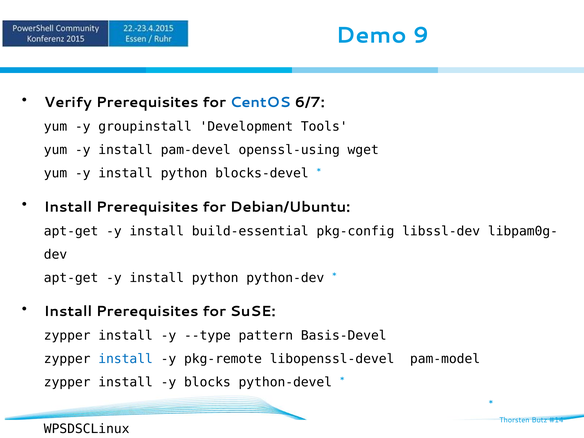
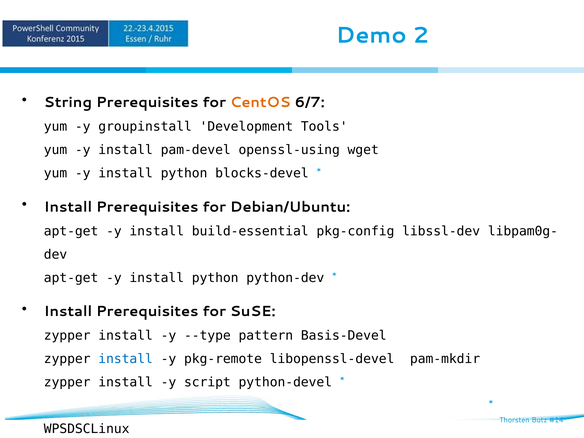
9: 9 -> 2
Verify: Verify -> String
CentOS colour: blue -> orange
pam-model: pam-model -> pam-mkdir
blocks: blocks -> script
